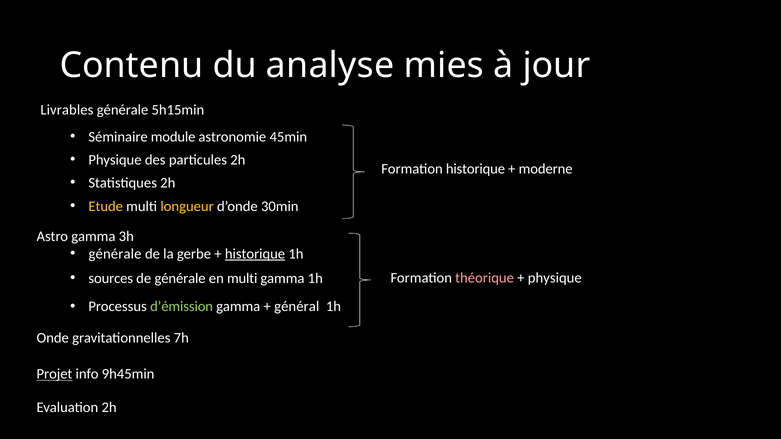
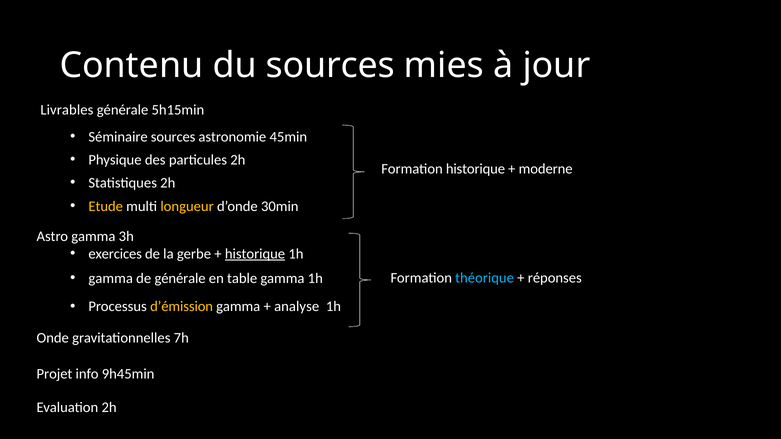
du analyse: analyse -> sources
Séminaire module: module -> sources
générale at (115, 254): générale -> exercices
sources at (111, 279): sources -> gamma
en multi: multi -> table
théorique colour: pink -> light blue
physique at (555, 278): physique -> réponses
d’émission colour: light green -> yellow
général: général -> analyse
Projet underline: present -> none
